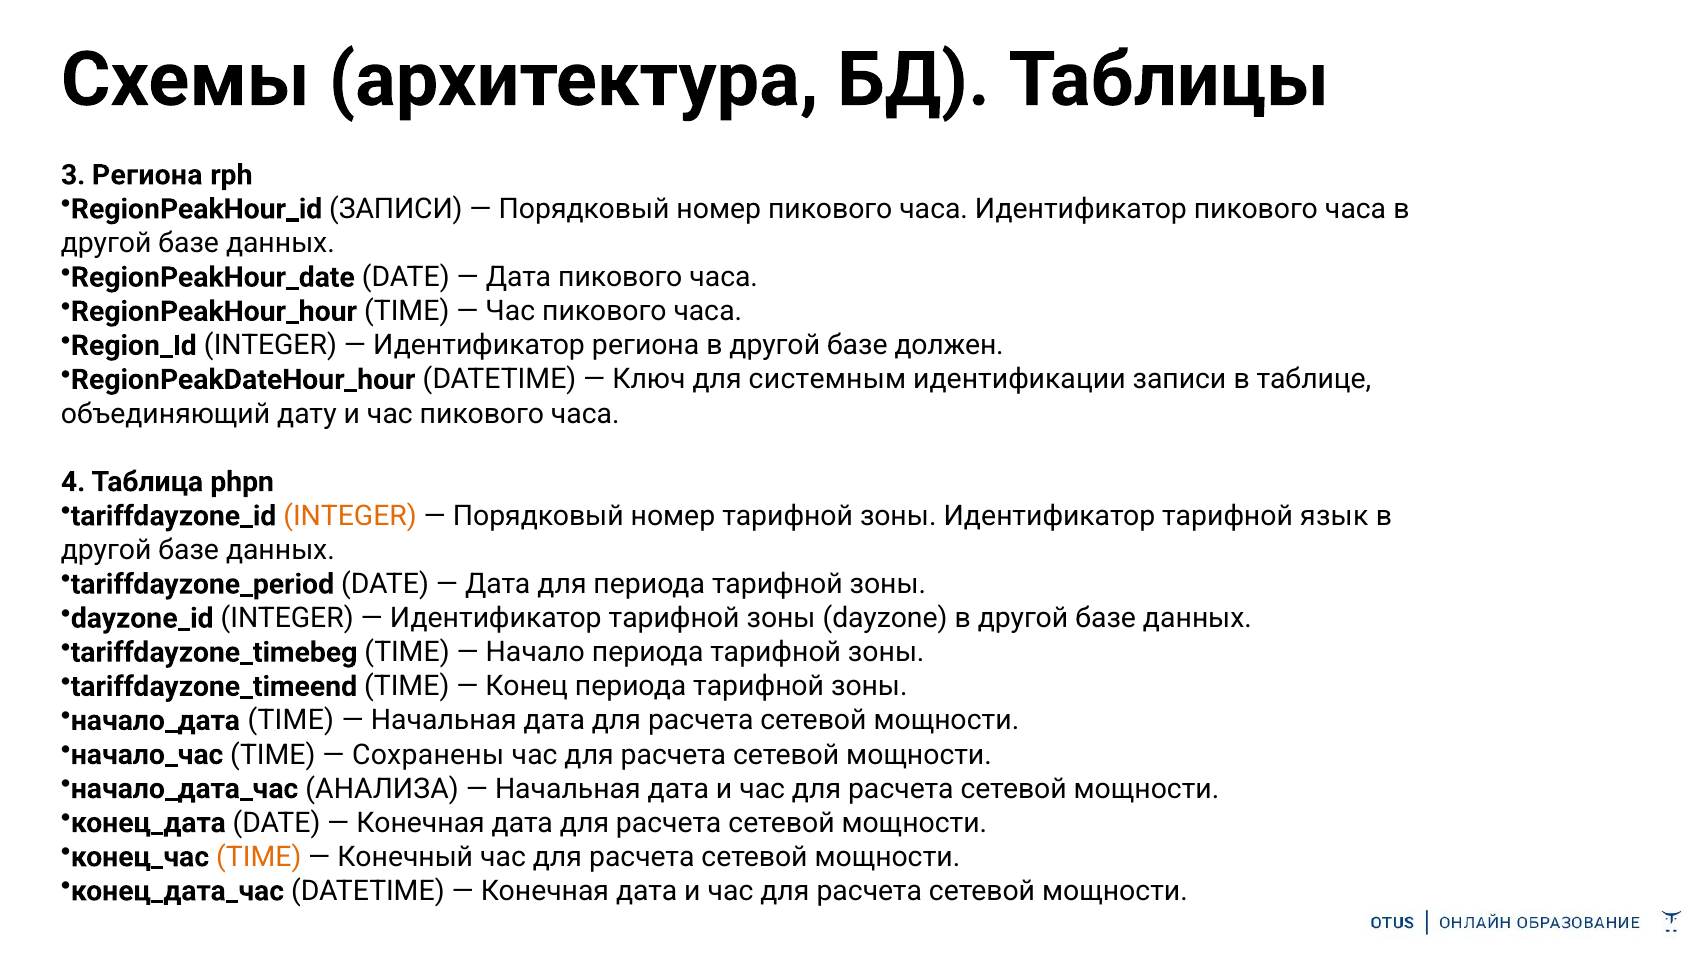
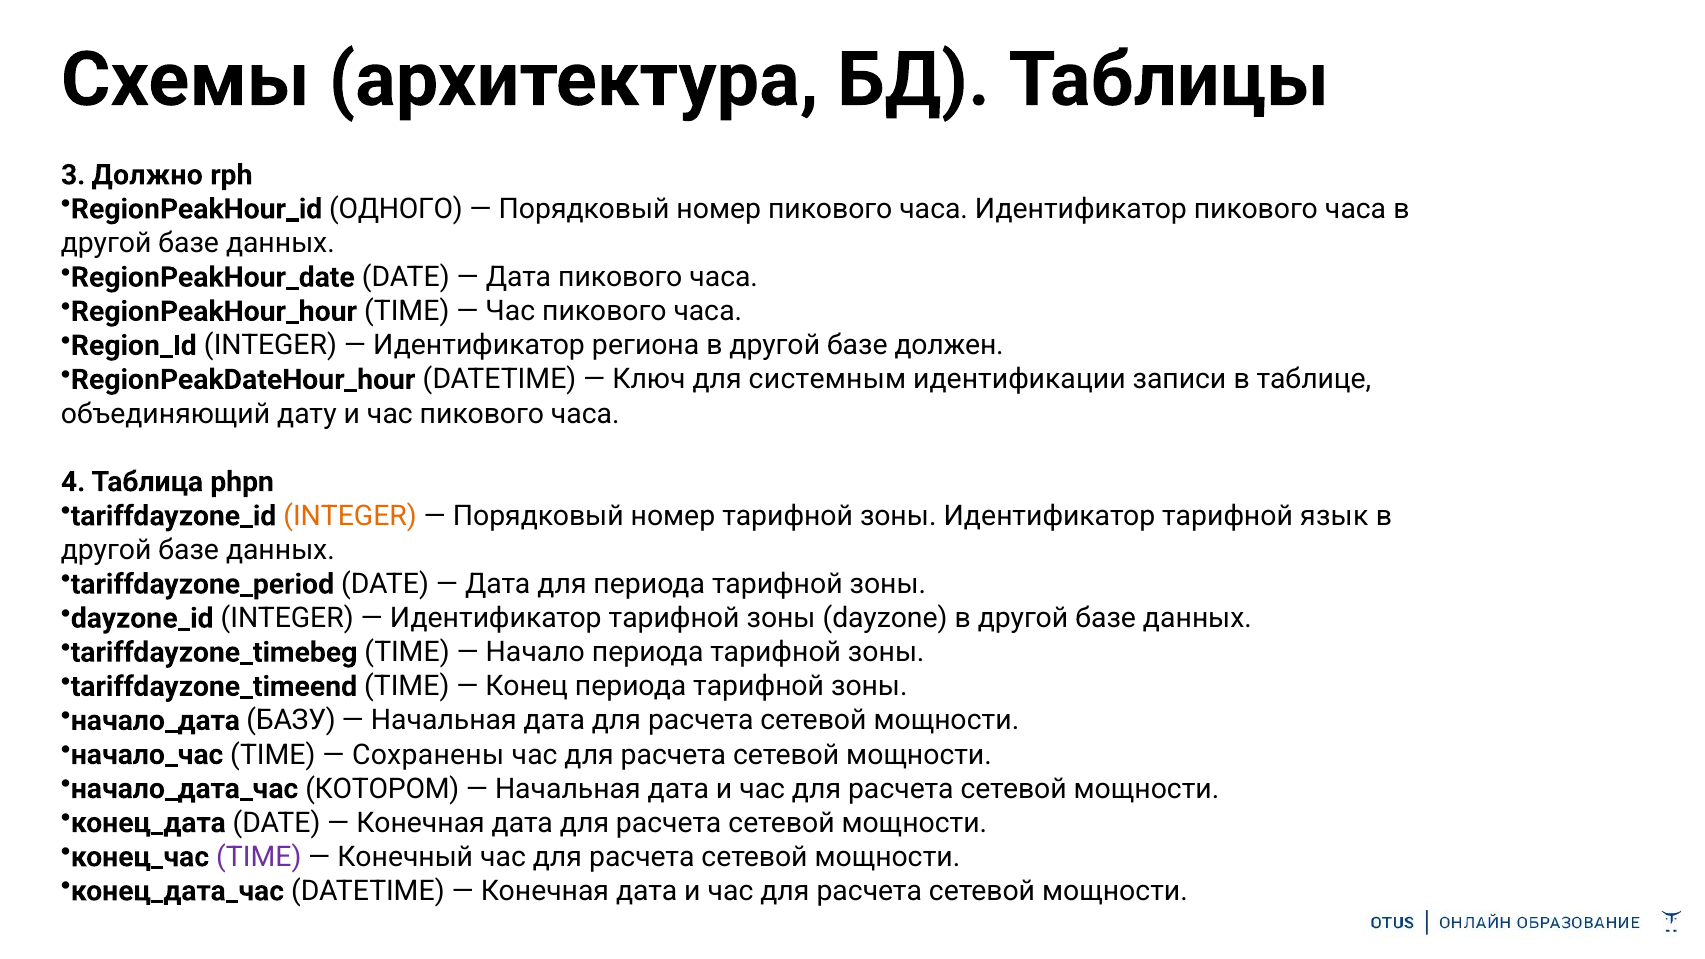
3 Региона: Региона -> Должно
RegionPeakHour_id ЗАПИСИ: ЗАПИСИ -> ОДНОГО
начало_дата TIME: TIME -> БАЗУ
АНАЛИЗА: АНАЛИЗА -> КОТОРОМ
TIME at (259, 857) colour: orange -> purple
